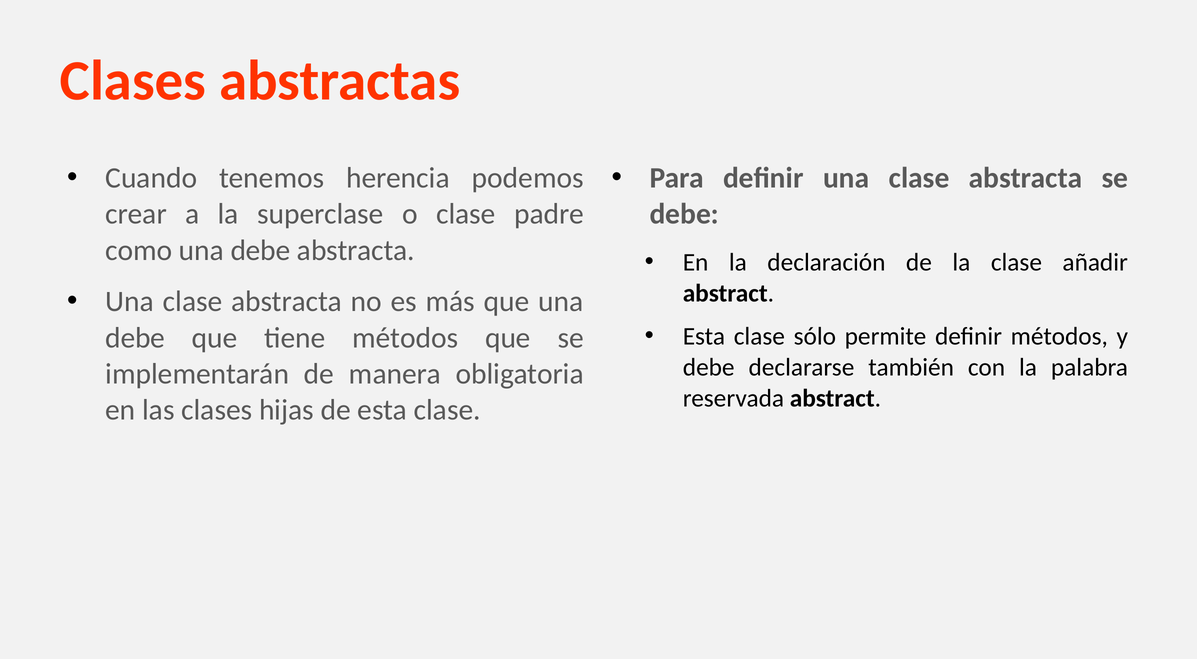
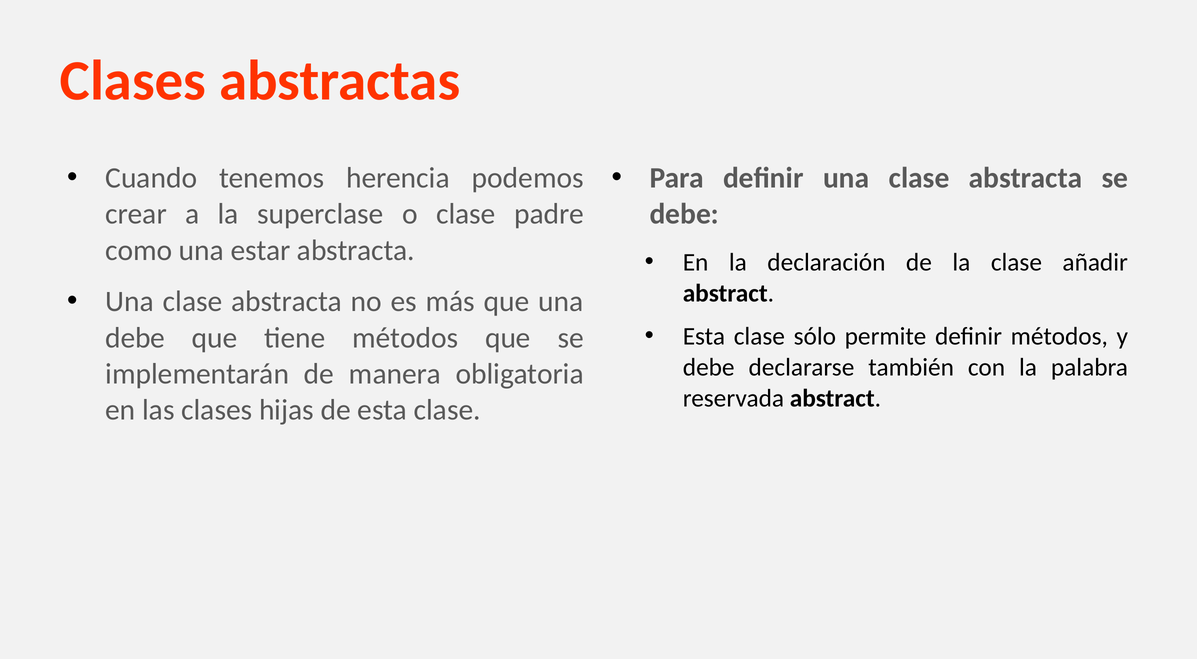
como una debe: debe -> estar
